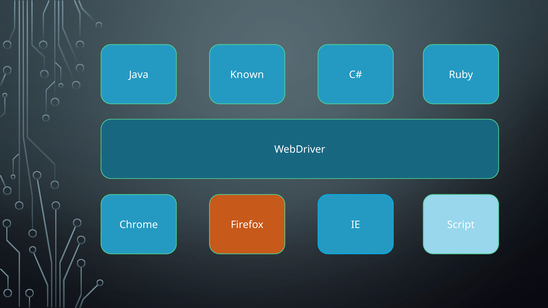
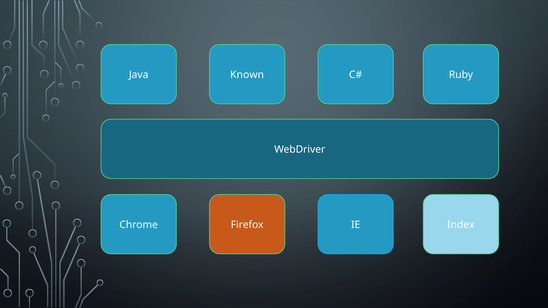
Script: Script -> Index
